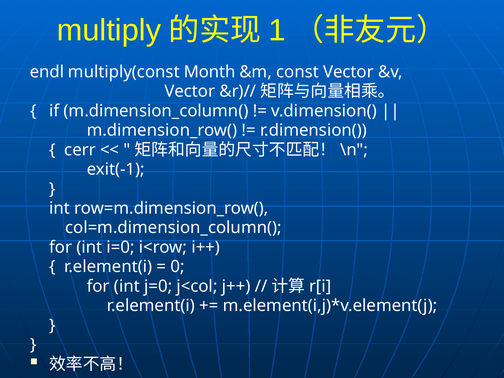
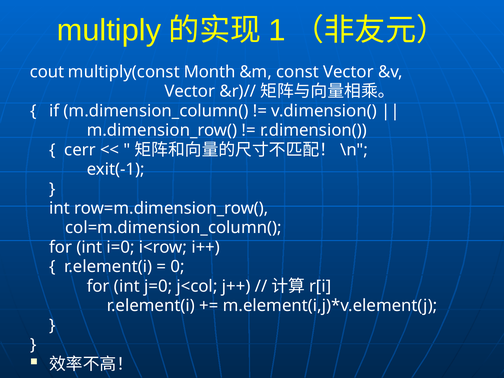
endl: endl -> cout
